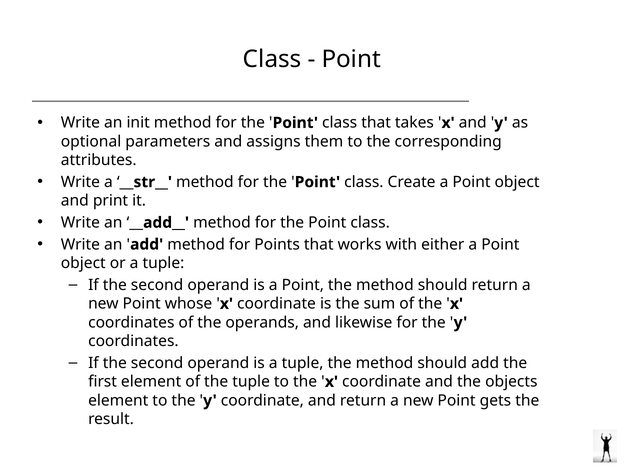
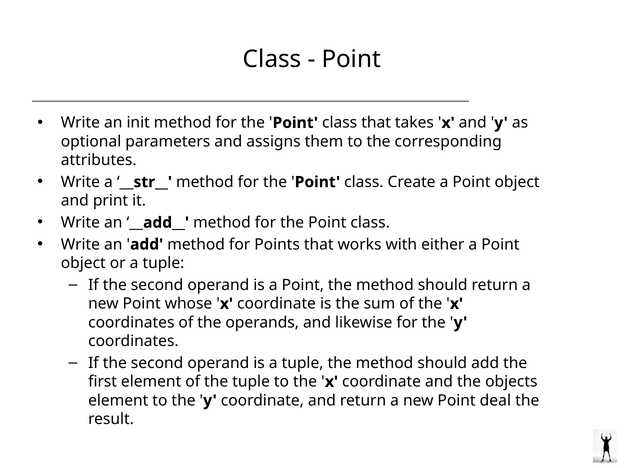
gets: gets -> deal
